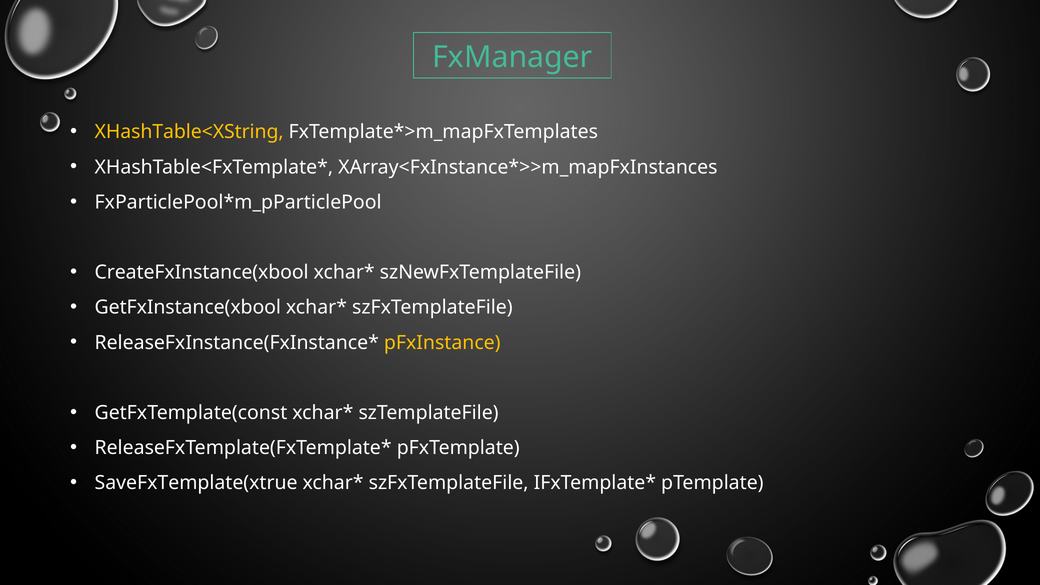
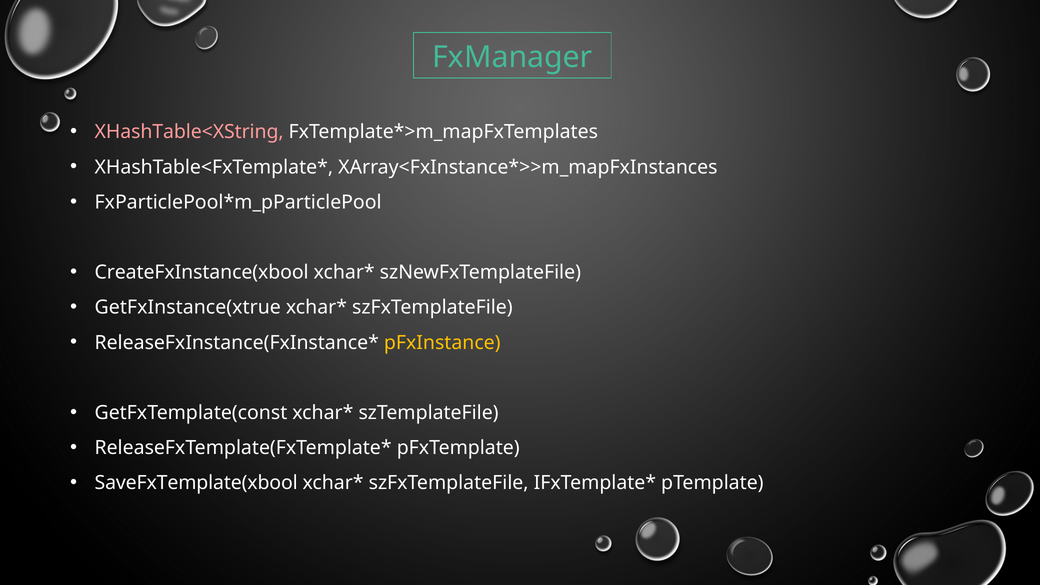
XHashTable<XString colour: yellow -> pink
GetFxInstance(xbool: GetFxInstance(xbool -> GetFxInstance(xtrue
SaveFxTemplate(xtrue: SaveFxTemplate(xtrue -> SaveFxTemplate(xbool
